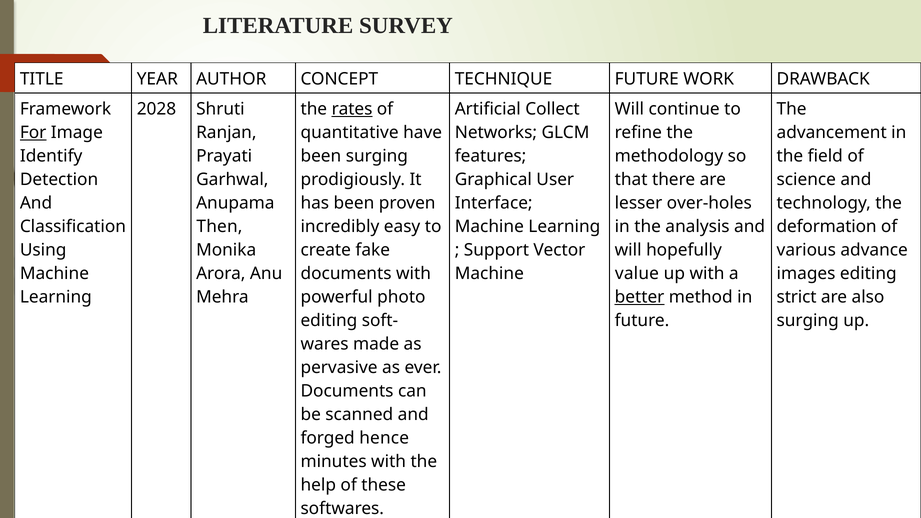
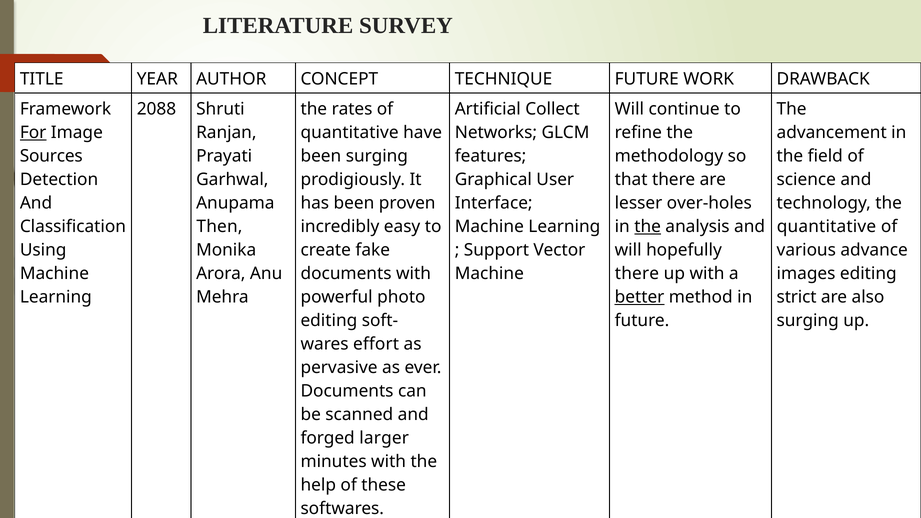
2028: 2028 -> 2088
rates underline: present -> none
Identify: Identify -> Sources
the at (648, 227) underline: none -> present
deformation at (827, 227): deformation -> quantitative
value at (637, 274): value -> there
made: made -> effort
hence: hence -> larger
